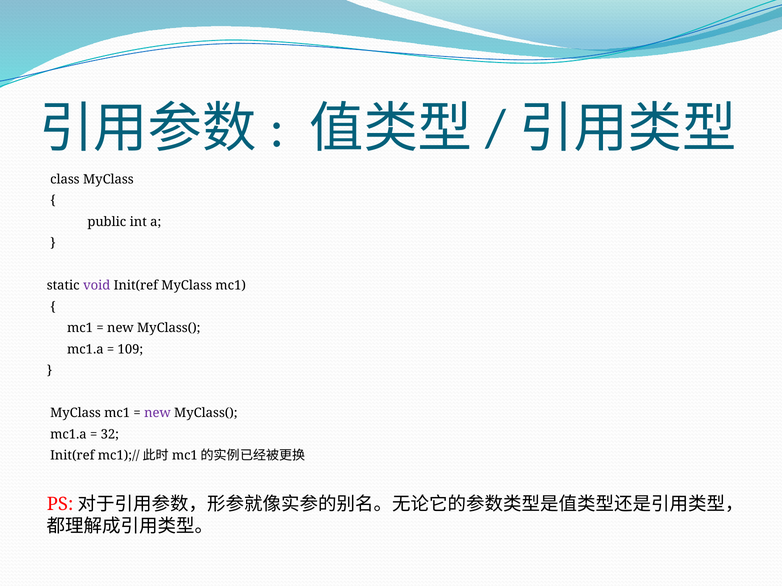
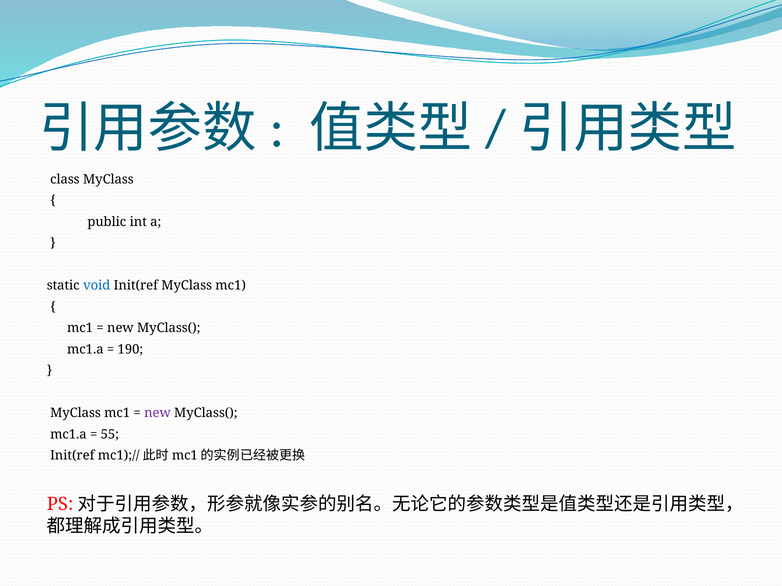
void colour: purple -> blue
109: 109 -> 190
32: 32 -> 55
